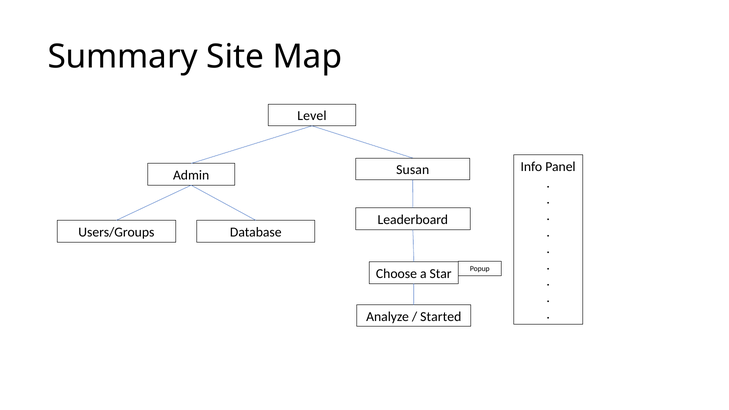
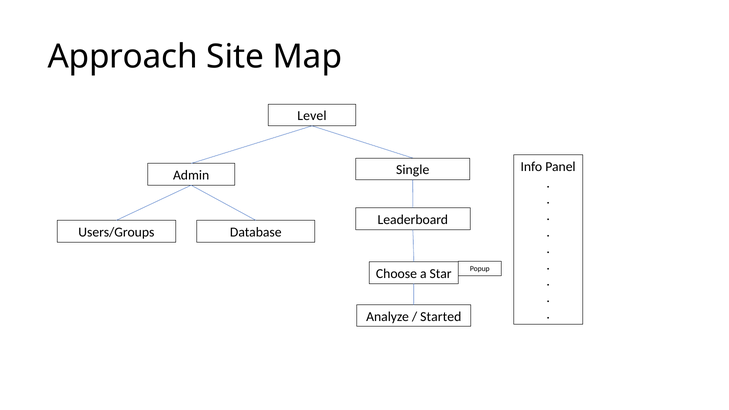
Summary: Summary -> Approach
Susan: Susan -> Single
